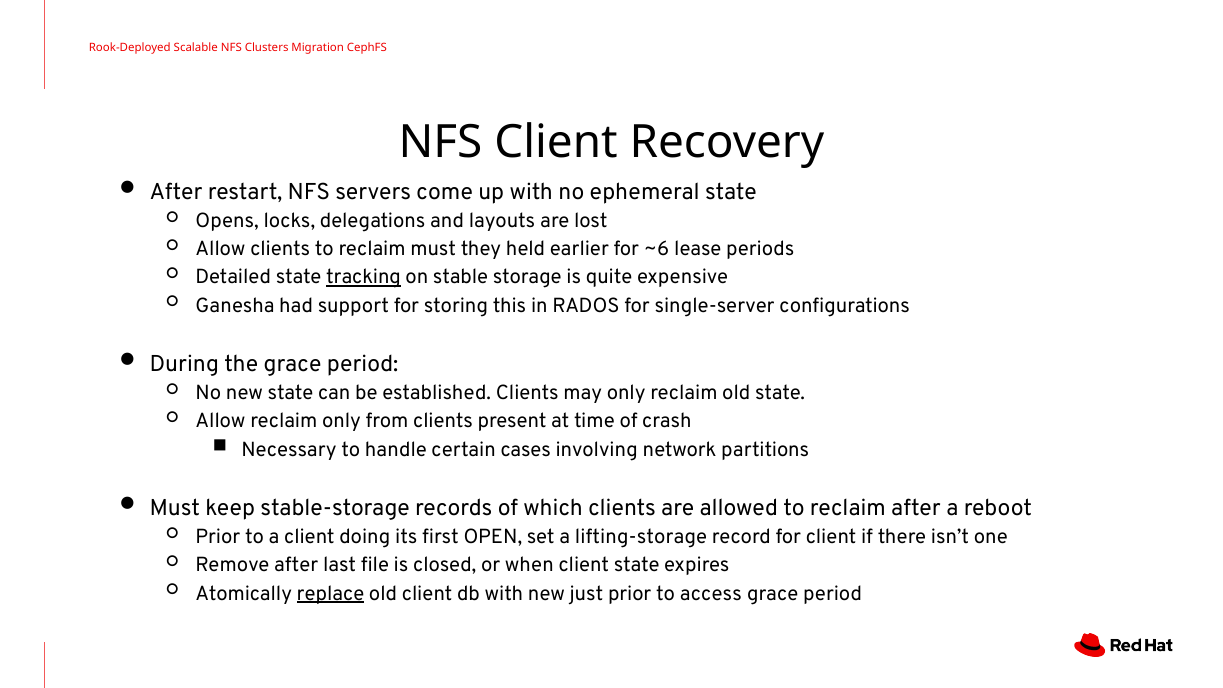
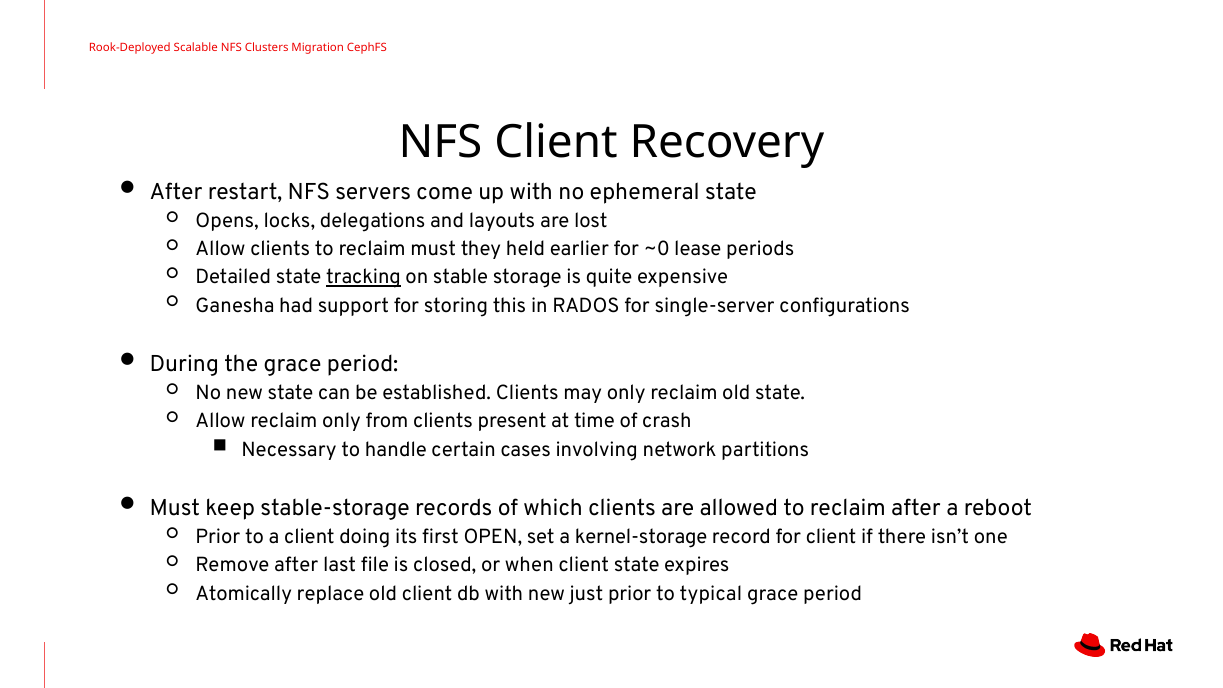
~6: ~6 -> ~0
lifting-storage: lifting-storage -> kernel-storage
replace underline: present -> none
access: access -> typical
